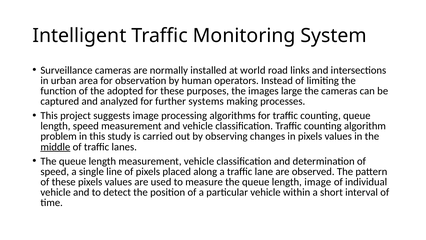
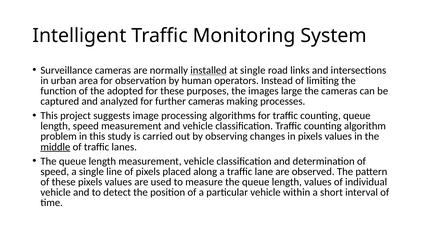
installed underline: none -> present
at world: world -> single
further systems: systems -> cameras
length image: image -> values
